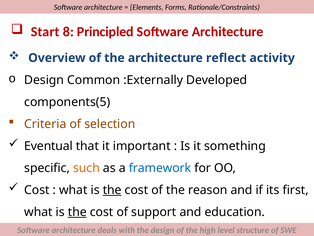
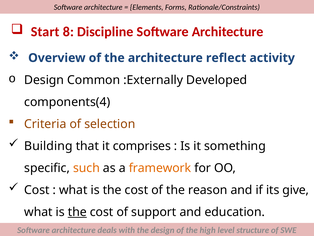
Principled: Principled -> Discipline
components(5: components(5 -> components(4
Eventual: Eventual -> Building
important: important -> comprises
framework colour: blue -> orange
the at (112, 190) underline: present -> none
first: first -> give
